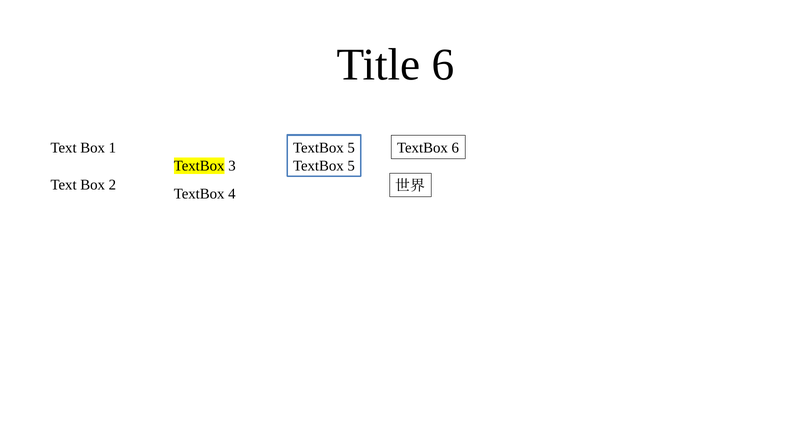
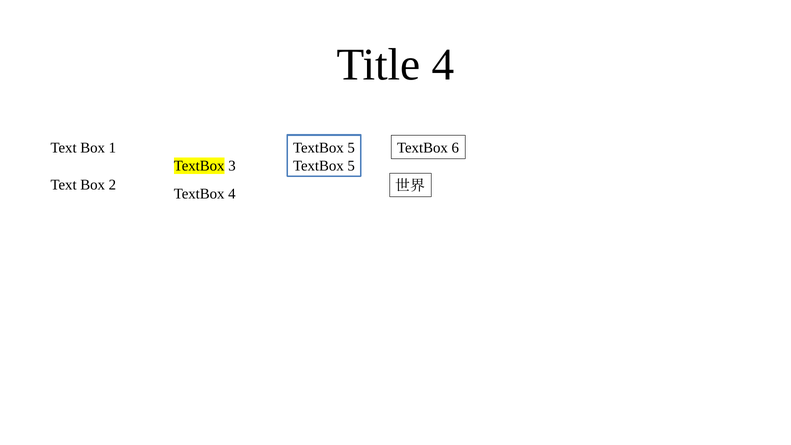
Title 6: 6 -> 4
